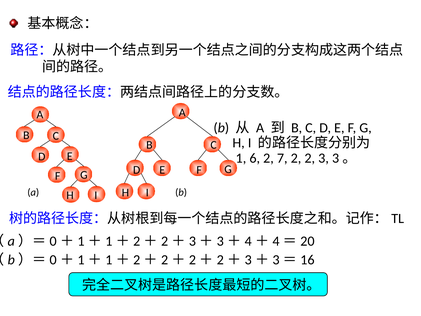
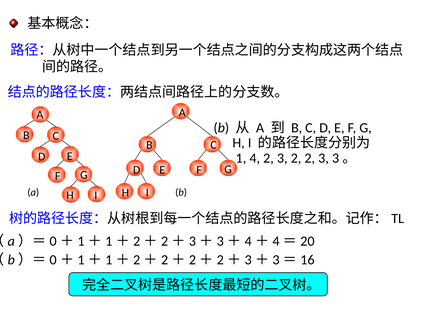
6 at (255, 158): 6 -> 4
7 at (282, 158): 7 -> 3
